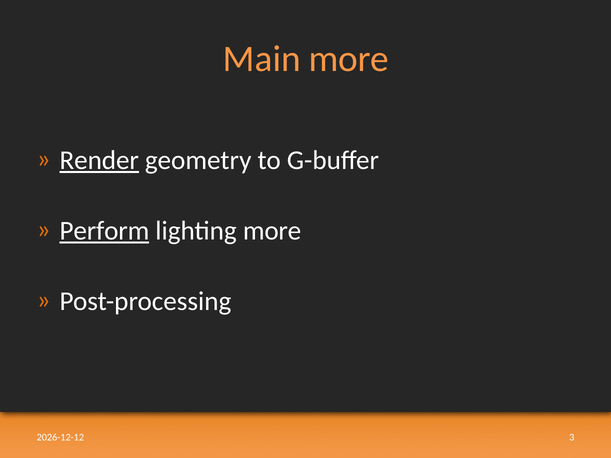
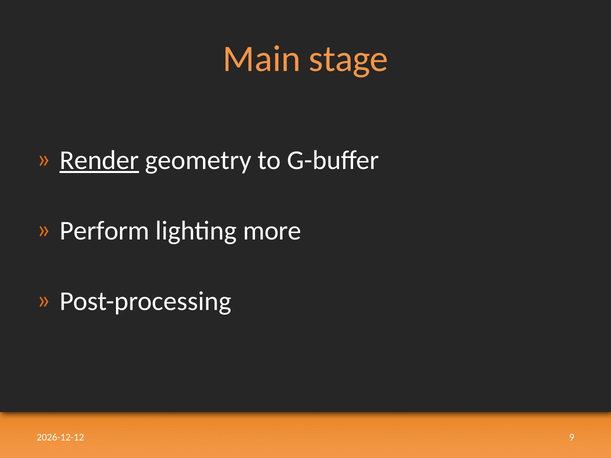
Main more: more -> stage
Perform underline: present -> none
3: 3 -> 9
